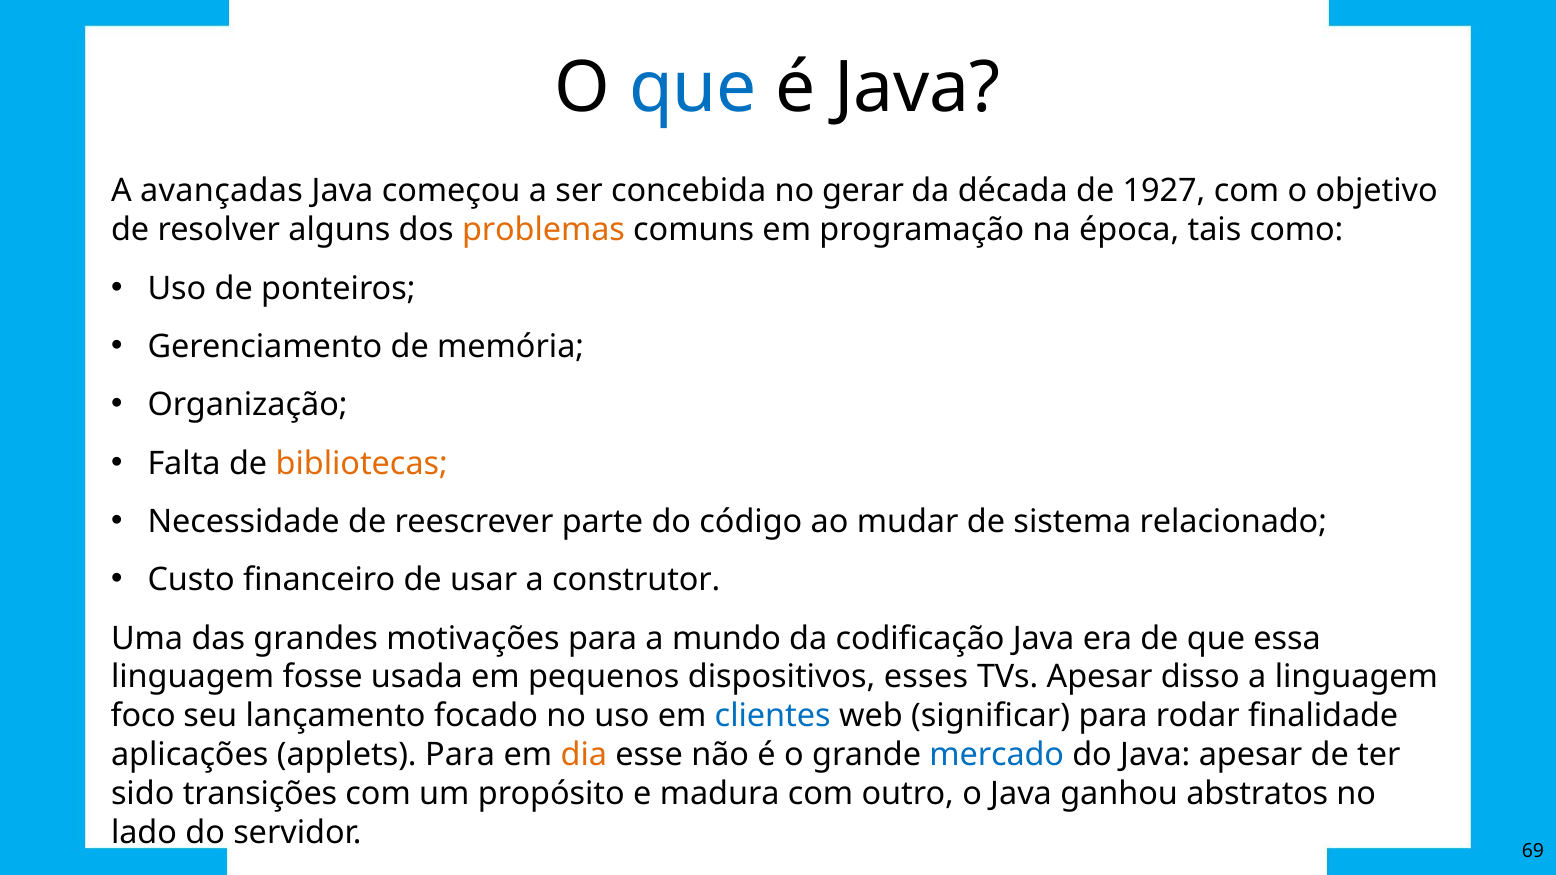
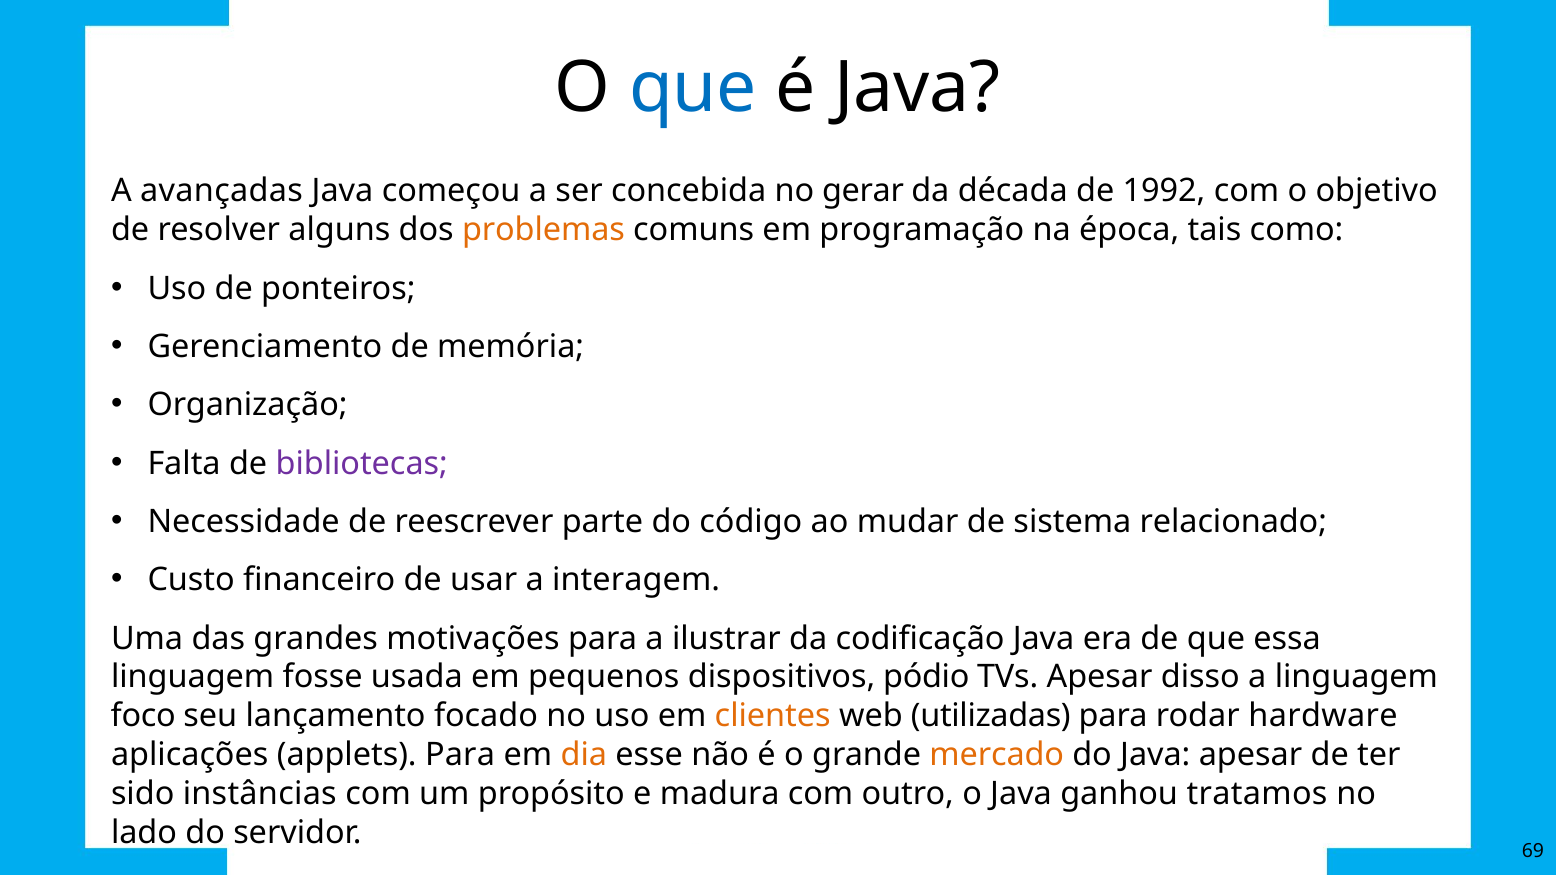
1927: 1927 -> 1992
bibliotecas colour: orange -> purple
construtor: construtor -> interagem
mundo: mundo -> ilustrar
esses: esses -> pódio
clientes colour: blue -> orange
significar: significar -> utilizadas
finalidade: finalidade -> hardware
mercado colour: blue -> orange
transições: transições -> instâncias
abstratos: abstratos -> tratamos
